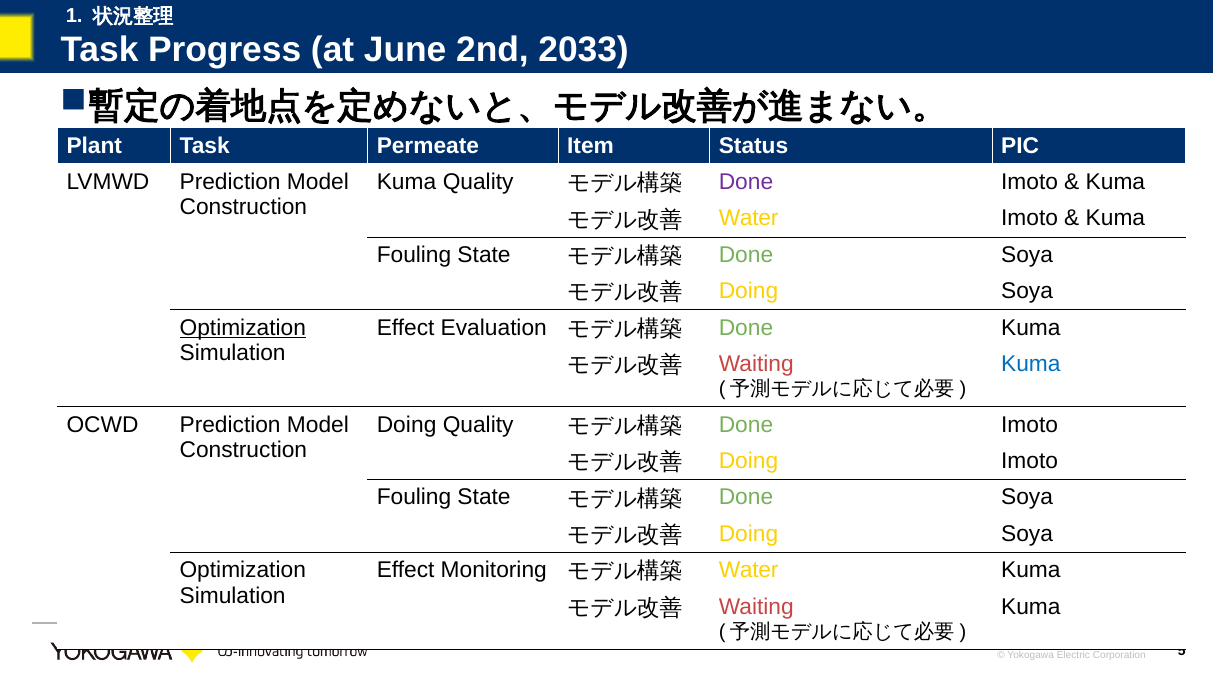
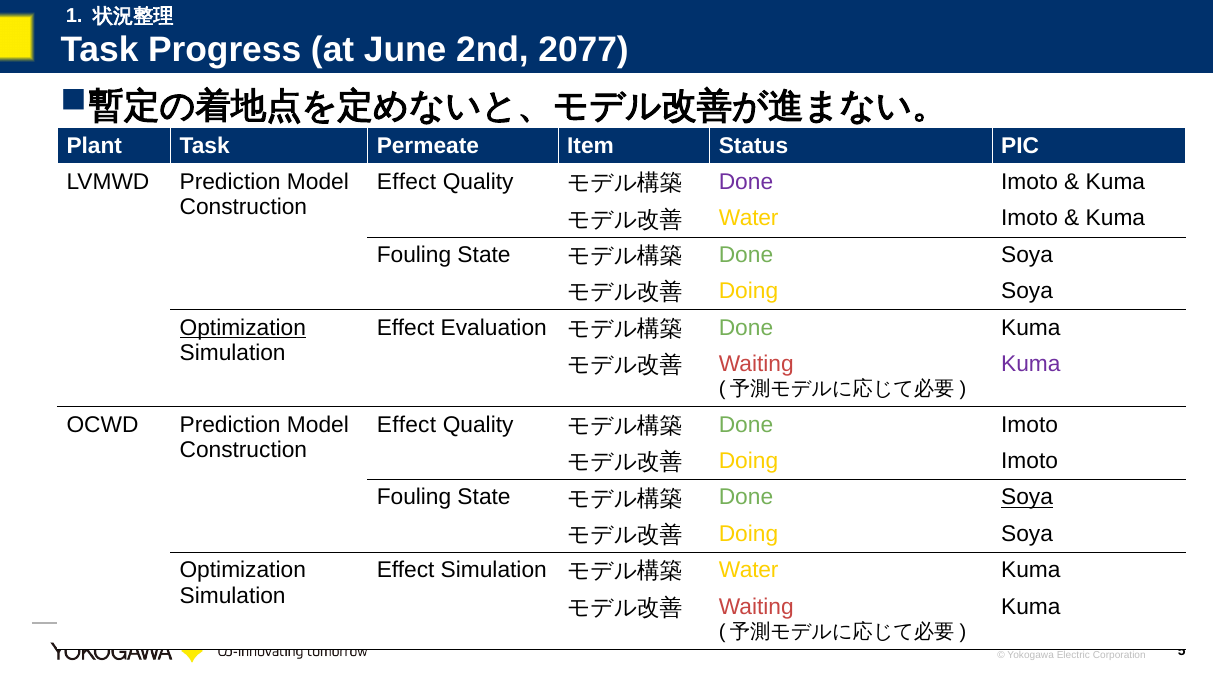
2033: 2033 -> 2077
Kuma at (407, 182): Kuma -> Effect
Kuma at (1031, 364) colour: blue -> purple
Doing at (407, 425): Doing -> Effect
Soya at (1027, 498) underline: none -> present
Effect Monitoring: Monitoring -> Simulation
